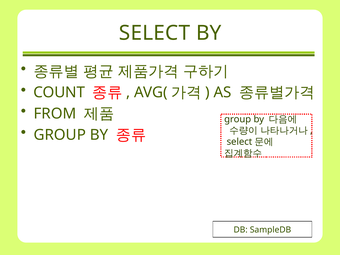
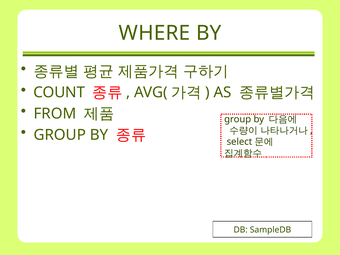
SELECT: SELECT -> WHERE
